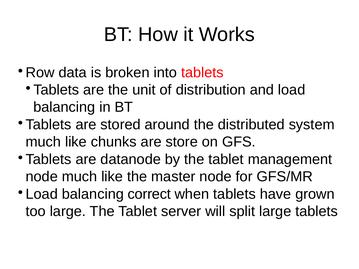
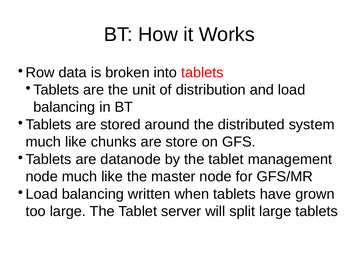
correct: correct -> written
